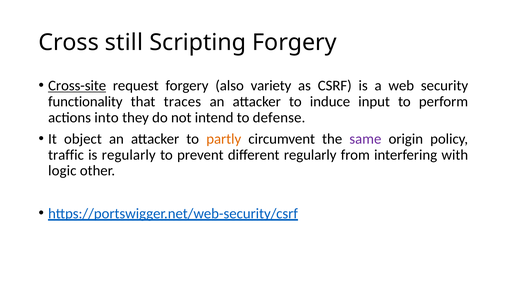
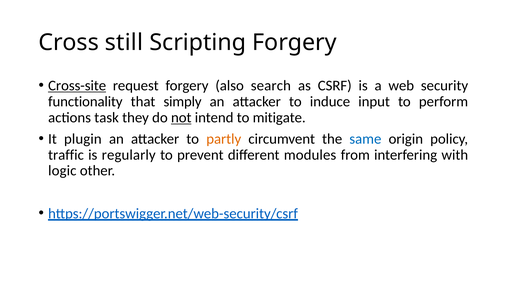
variety: variety -> search
traces: traces -> simply
into: into -> task
not underline: none -> present
defense: defense -> mitigate
object: object -> plugin
same colour: purple -> blue
different regularly: regularly -> modules
